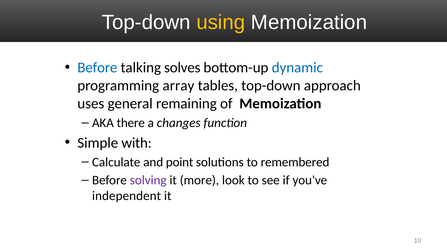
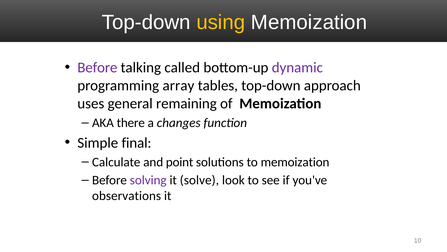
Before at (97, 68) colour: blue -> purple
solves: solves -> called
dynamic colour: blue -> purple
with: with -> final
to remembered: remembered -> memoization
more: more -> solve
independent: independent -> observations
